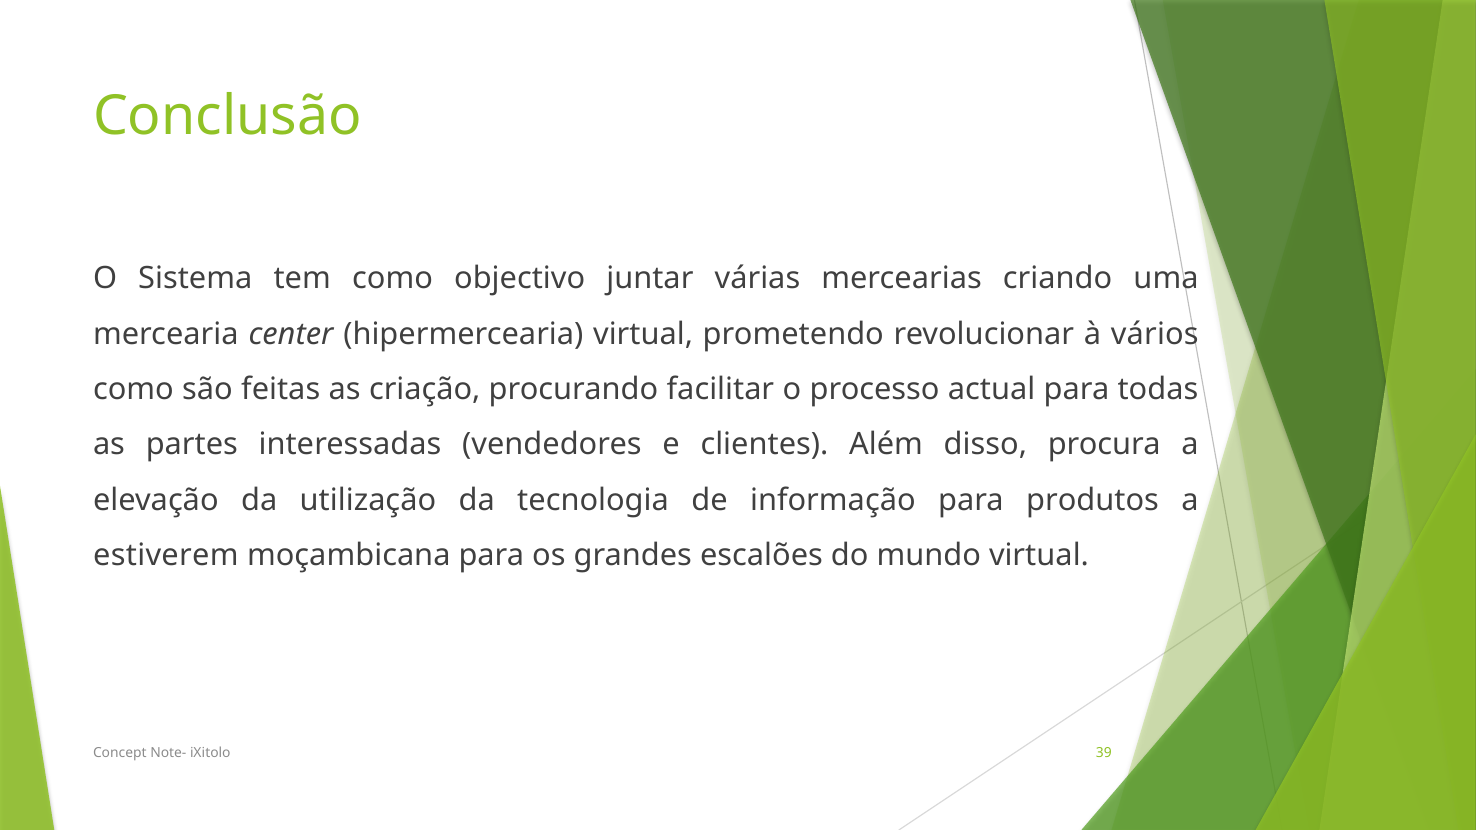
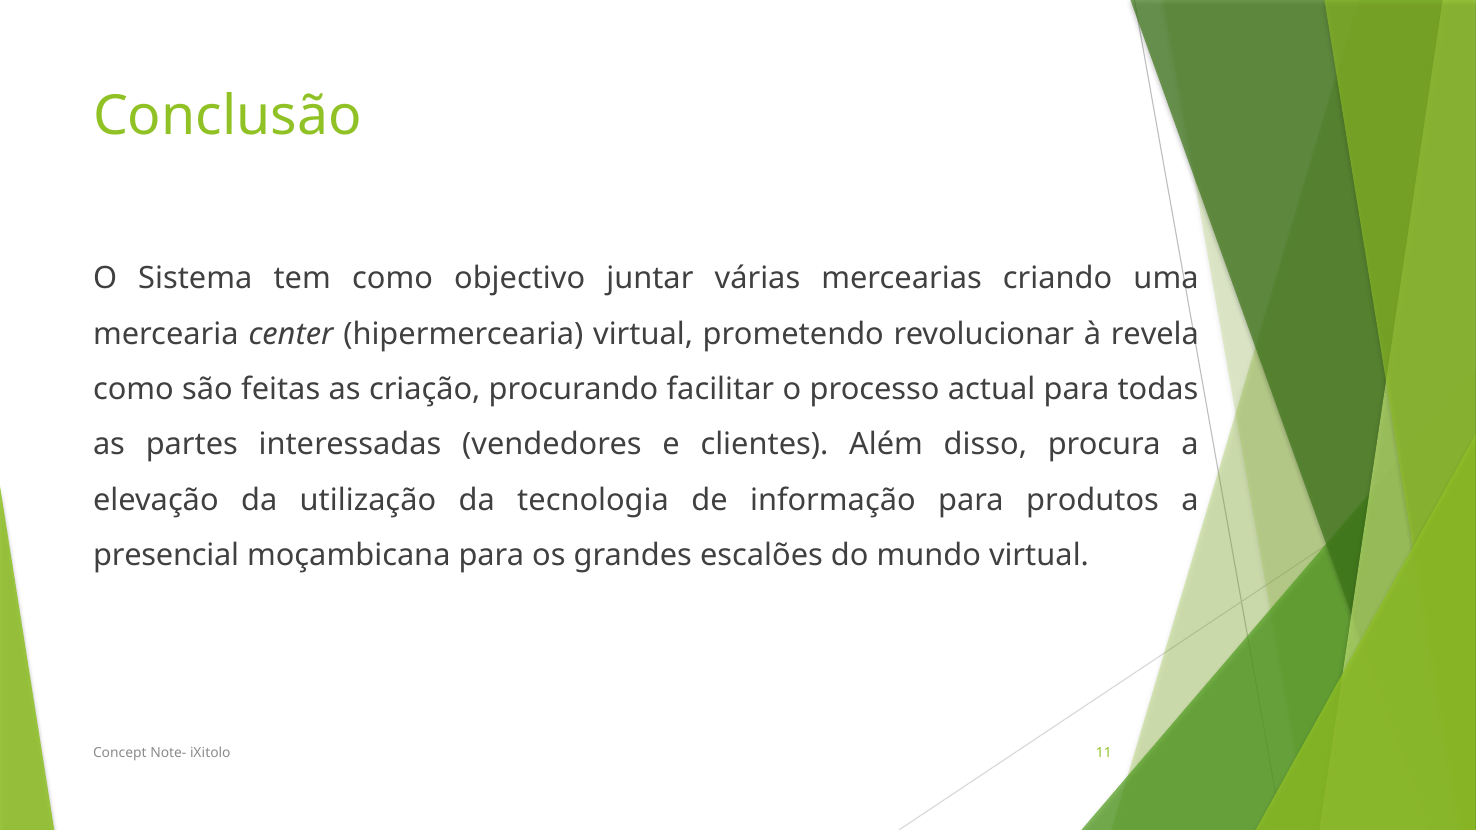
vários: vários -> revela
estiverem: estiverem -> presencial
39: 39 -> 11
